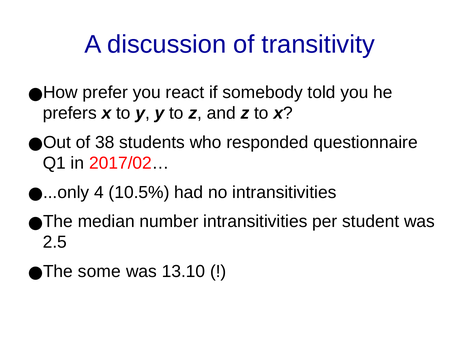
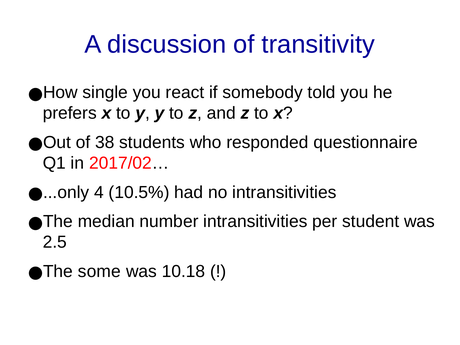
prefer: prefer -> single
13.10: 13.10 -> 10.18
